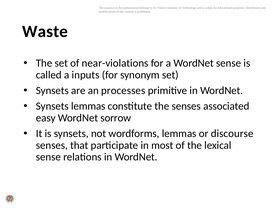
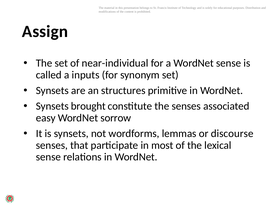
Waste: Waste -> Assign
near-violations: near-violations -> near-individual
processes: processes -> structures
Synsets lemmas: lemmas -> brought
